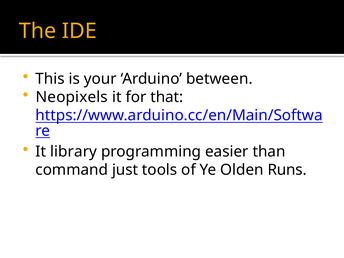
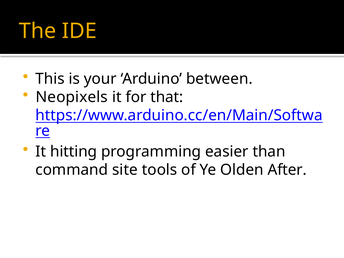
library: library -> hitting
just: just -> site
Runs: Runs -> After
